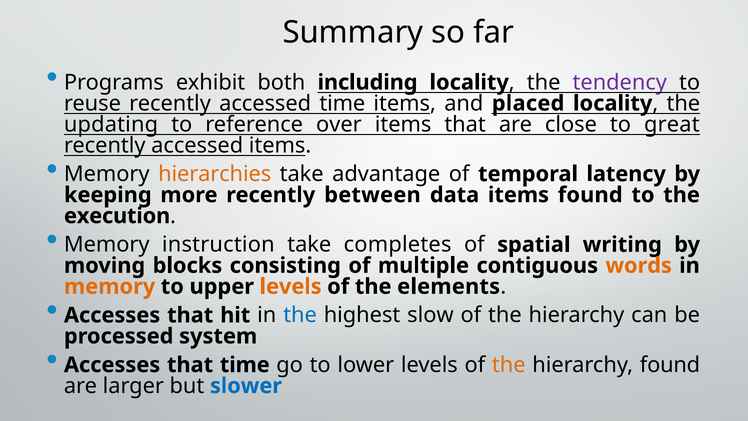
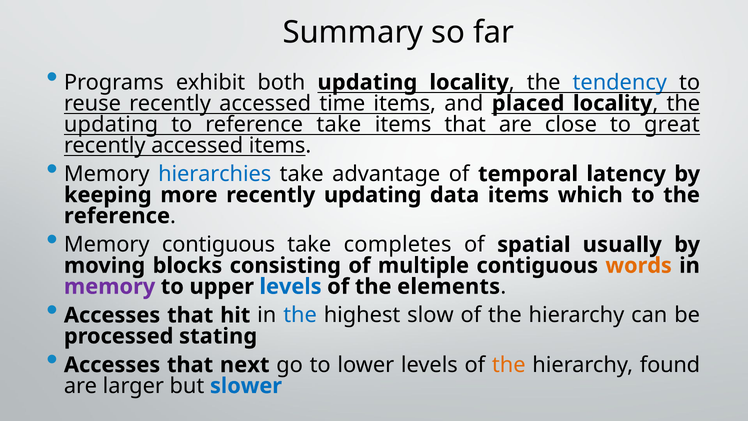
both including: including -> updating
tendency colour: purple -> blue
reference over: over -> take
hierarchies colour: orange -> blue
recently between: between -> updating
items found: found -> which
execution at (117, 216): execution -> reference
Memory instruction: instruction -> contiguous
writing: writing -> usually
memory at (110, 286) colour: orange -> purple
levels at (291, 286) colour: orange -> blue
system: system -> stating
that time: time -> next
